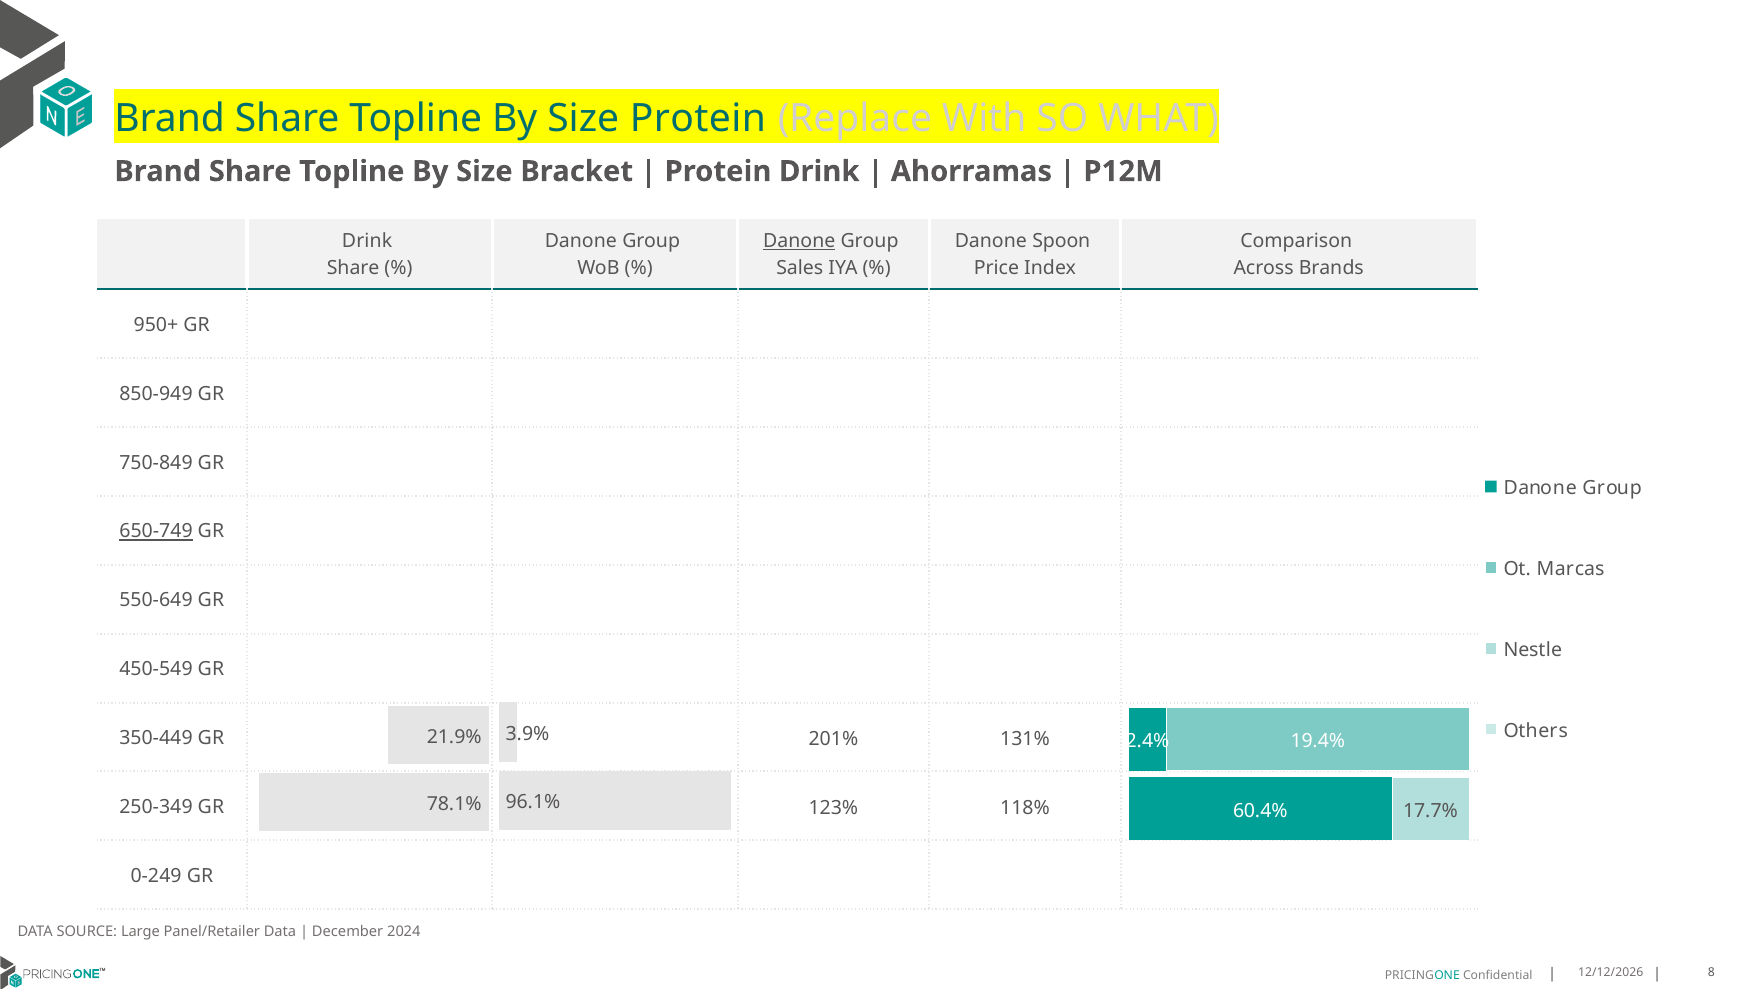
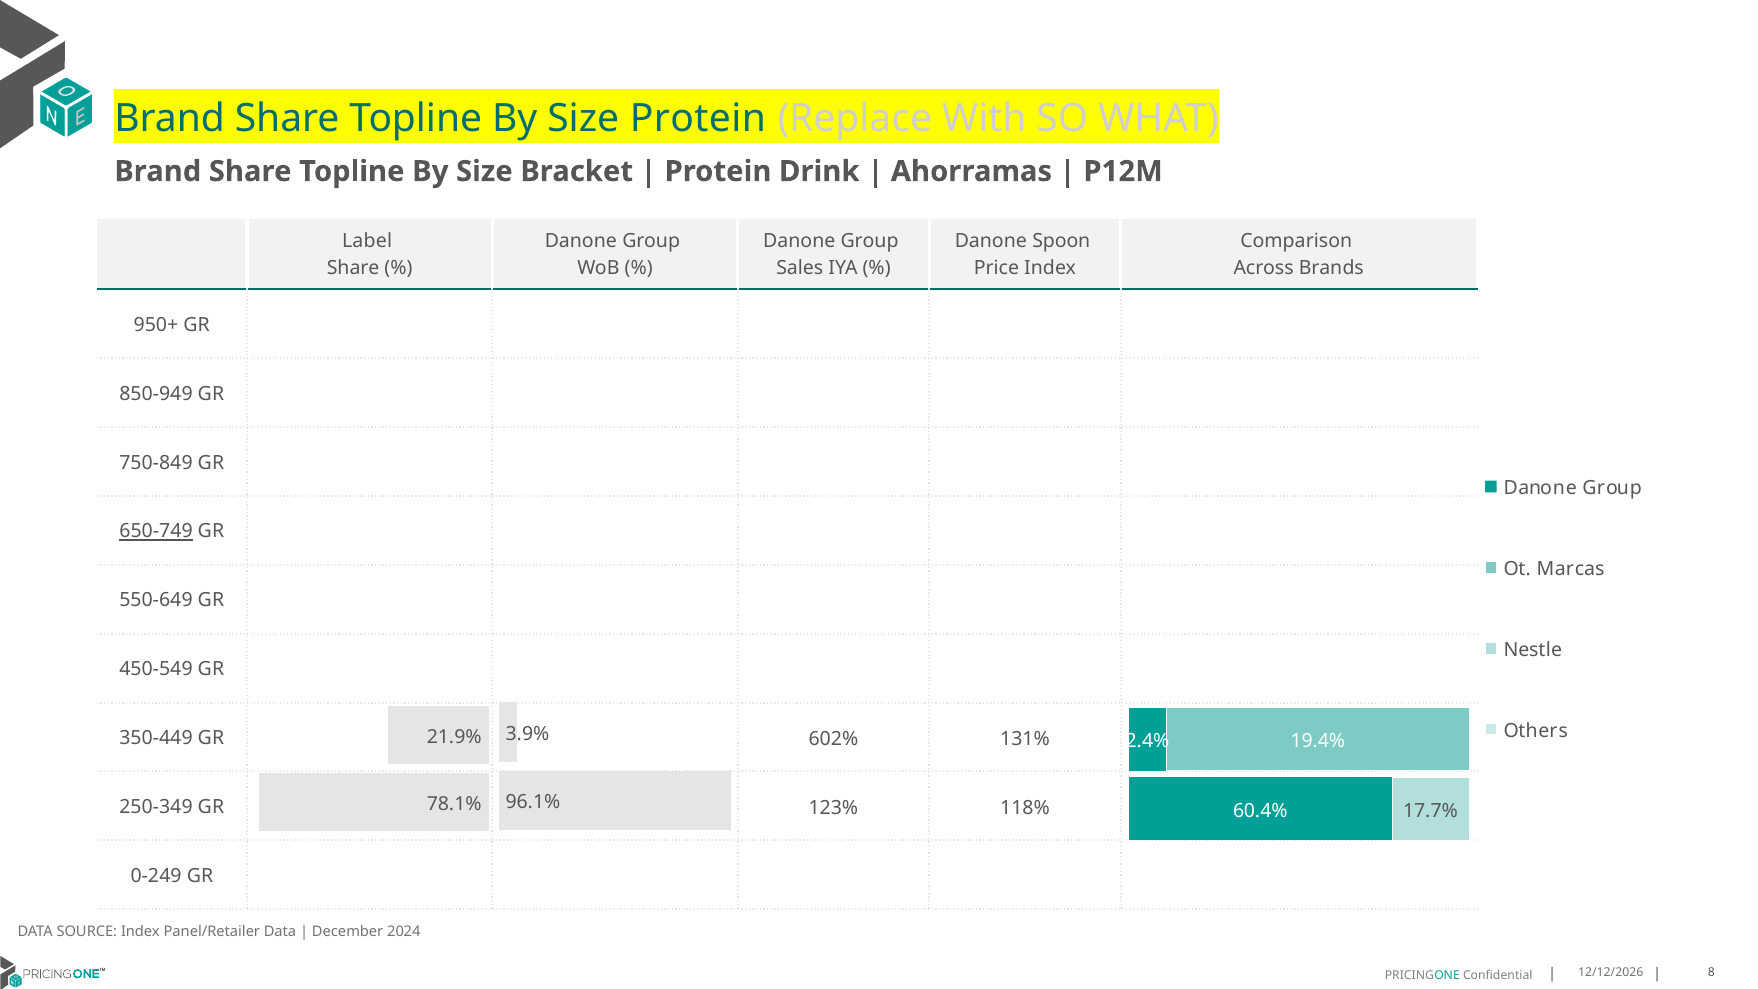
Drink at (367, 241): Drink -> Label
Danone at (799, 241) underline: present -> none
201%: 201% -> 602%
SOURCE Large: Large -> Index
